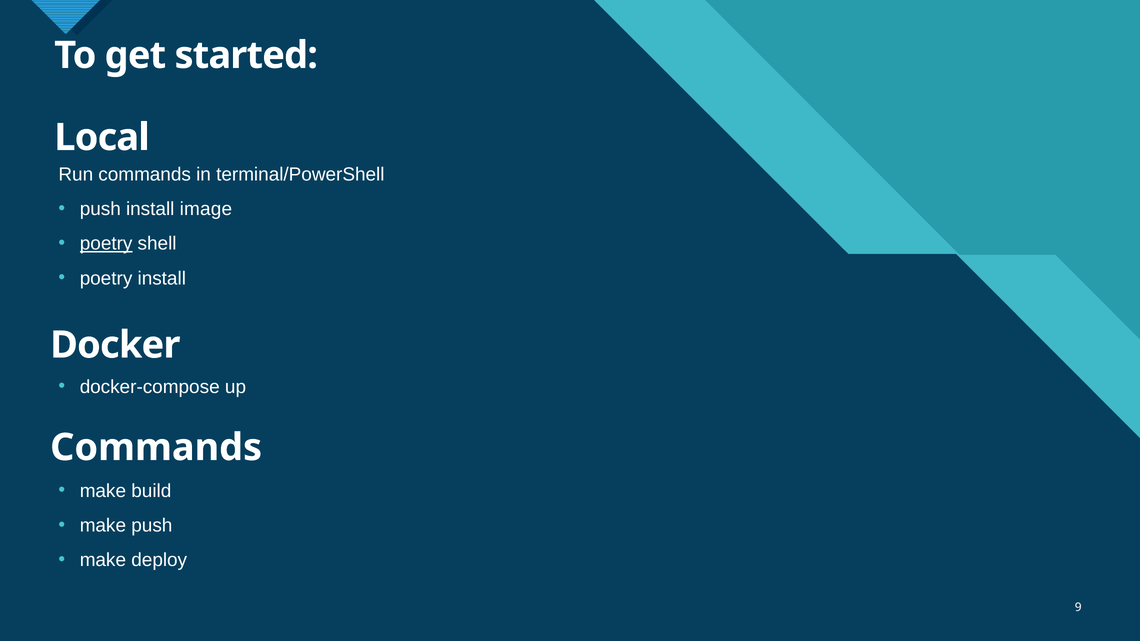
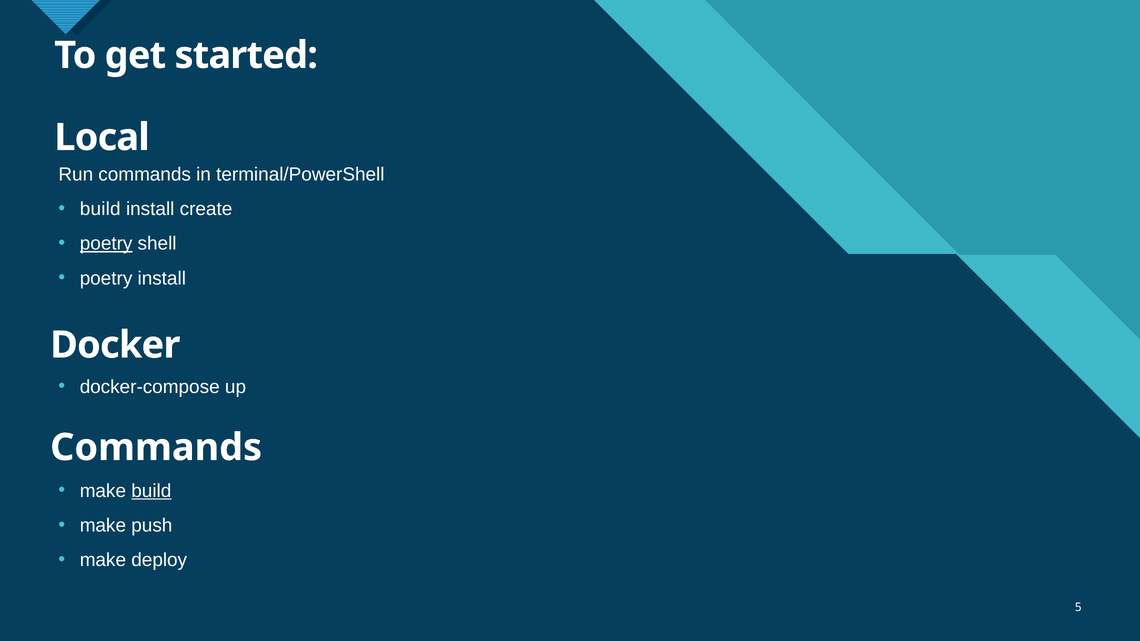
push at (100, 209): push -> build
image: image -> create
build at (151, 491) underline: none -> present
9: 9 -> 5
